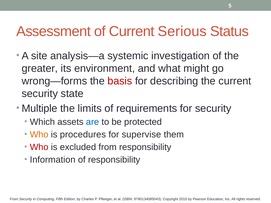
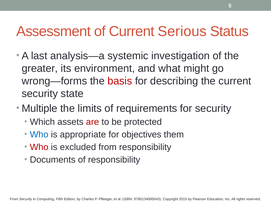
site: site -> last
are colour: blue -> red
Who at (39, 135) colour: orange -> blue
procedures: procedures -> appropriate
supervise: supervise -> objectives
Information: Information -> Documents
